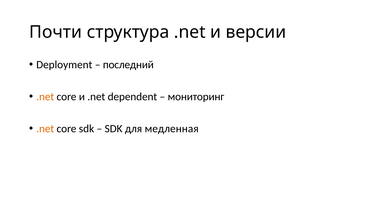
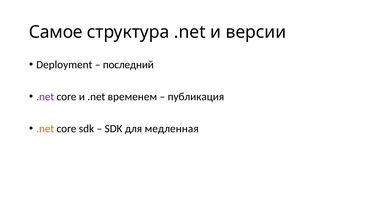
Почти: Почти -> Самое
.net at (45, 97) colour: orange -> purple
dependent: dependent -> временем
мониторинг: мониторинг -> публикация
